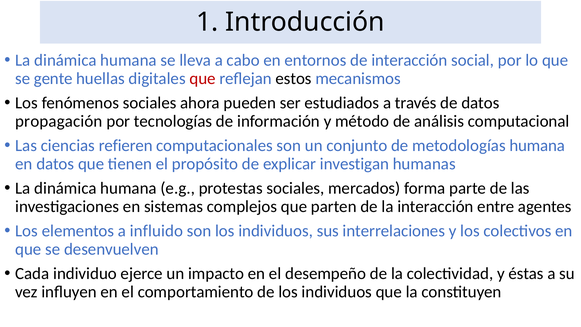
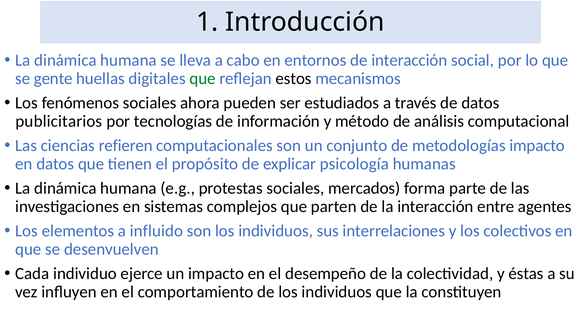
que at (203, 79) colour: red -> green
propagación: propagación -> publicitarios
metodologías humana: humana -> impacto
investigan: investigan -> psicología
